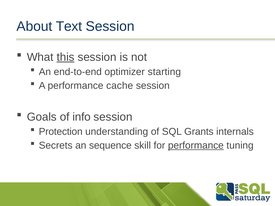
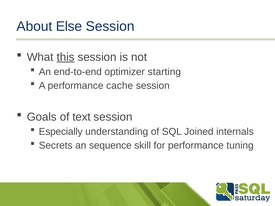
Text: Text -> Else
info: info -> text
Protection: Protection -> Especially
Grants: Grants -> Joined
performance at (196, 146) underline: present -> none
